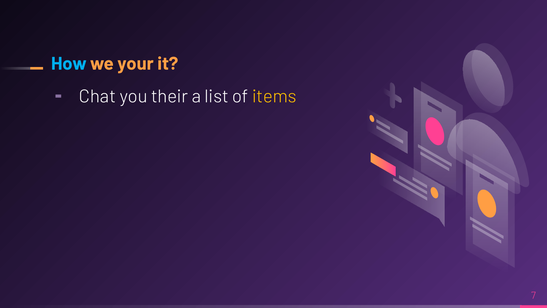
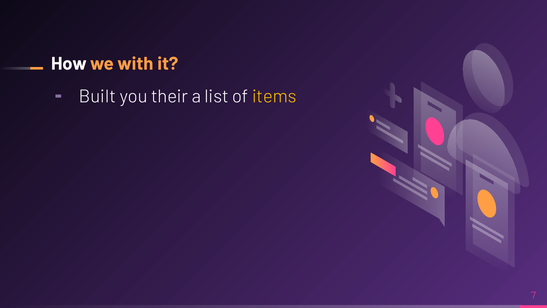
How colour: light blue -> white
your: your -> with
Chat: Chat -> Built
